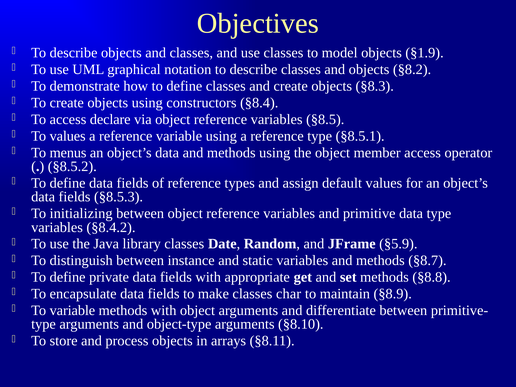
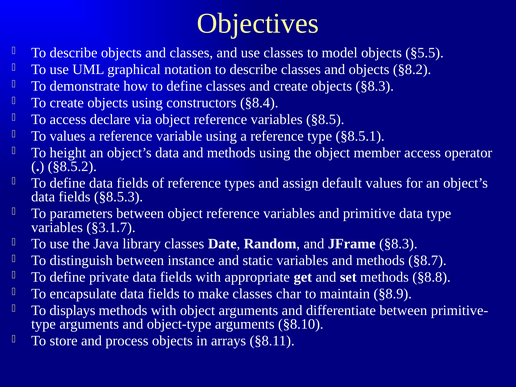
§1.9: §1.9 -> §5.5
menus: menus -> height
initializing: initializing -> parameters
§8.4.2: §8.4.2 -> §3.1.7
JFrame §5.9: §5.9 -> §8.3
To variable: variable -> displays
